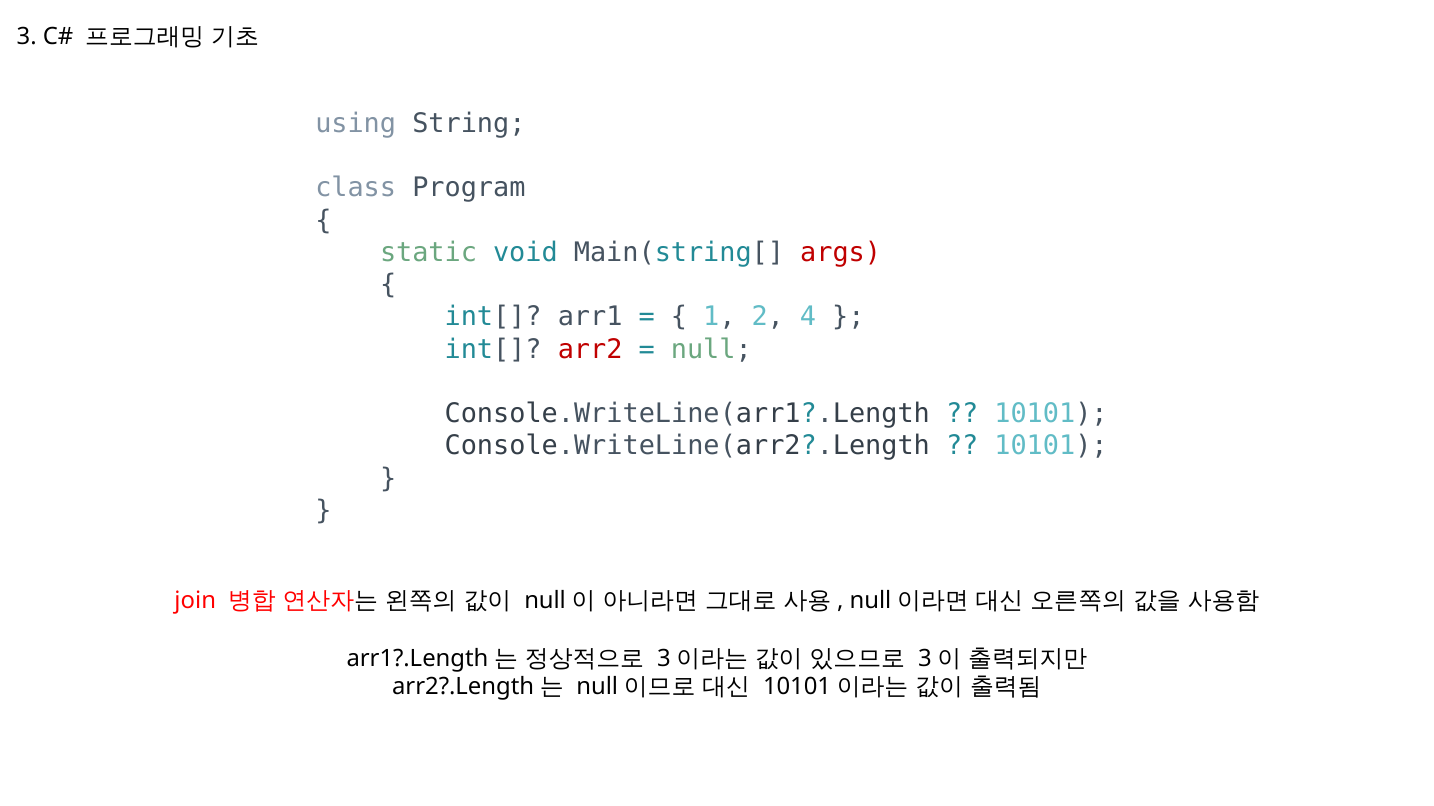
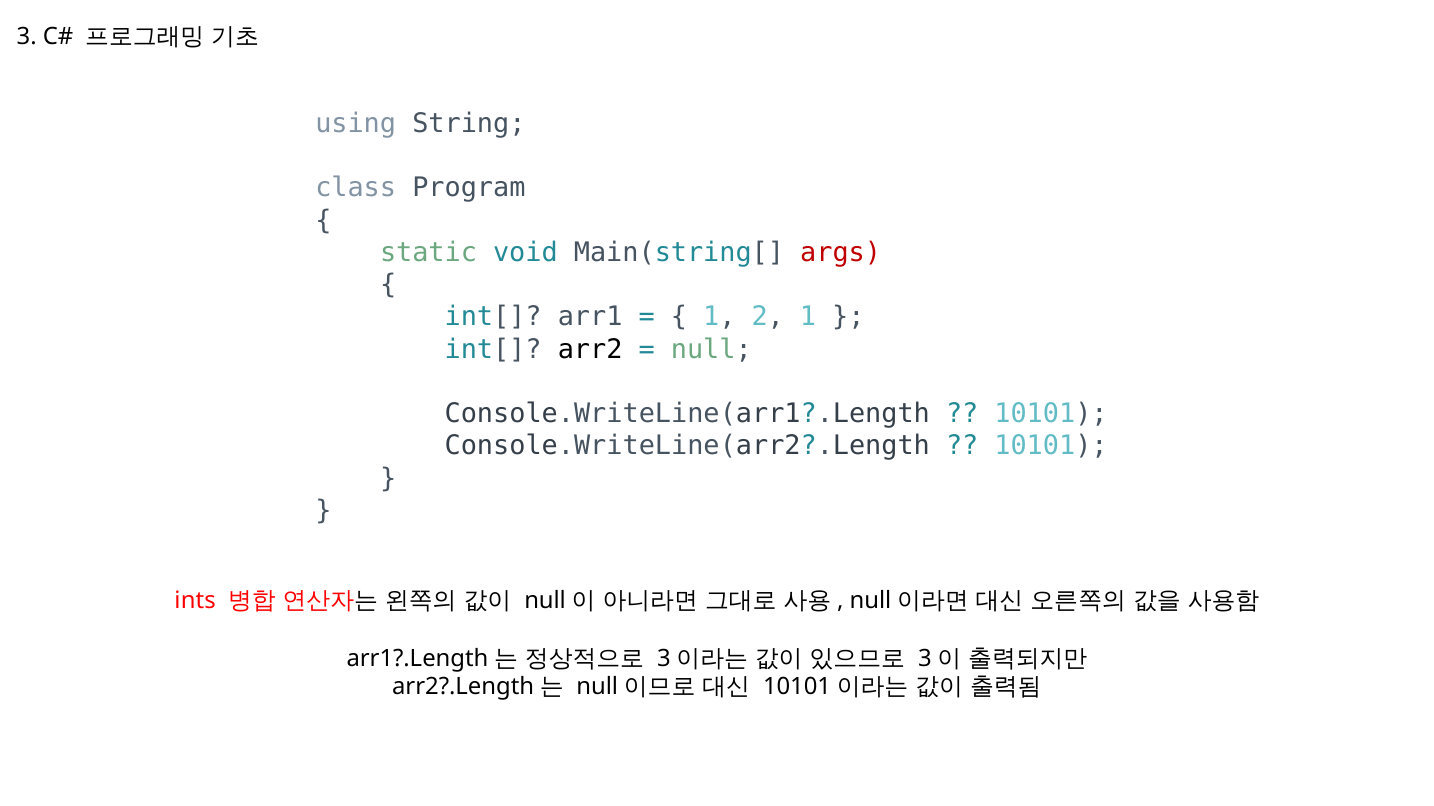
2 4: 4 -> 1
arr2 colour: red -> black
join: join -> ints
